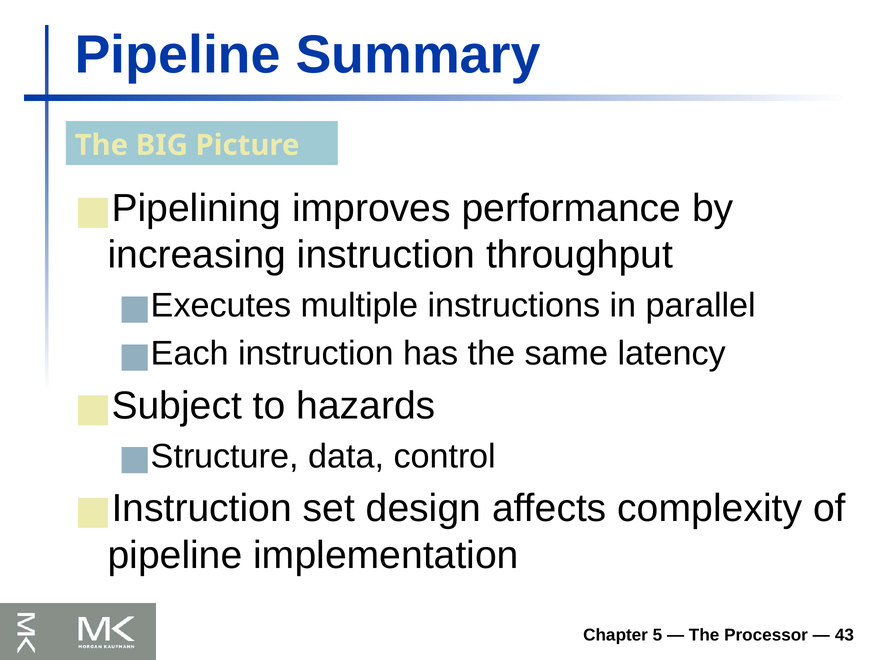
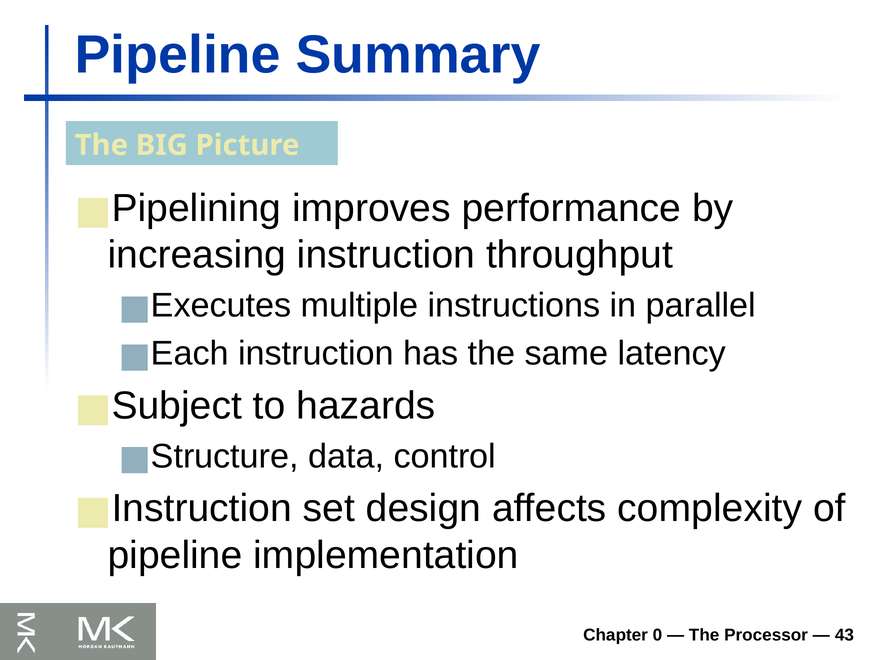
5: 5 -> 0
